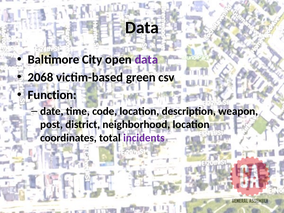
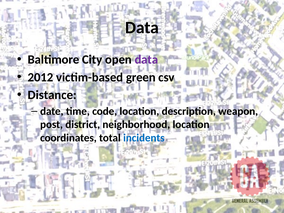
2068: 2068 -> 2012
Function: Function -> Distance
incidents colour: purple -> blue
